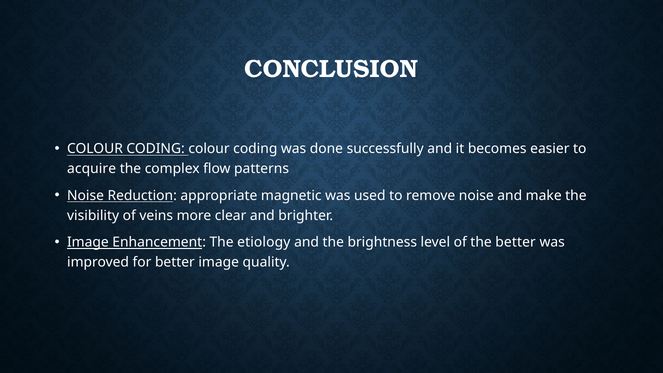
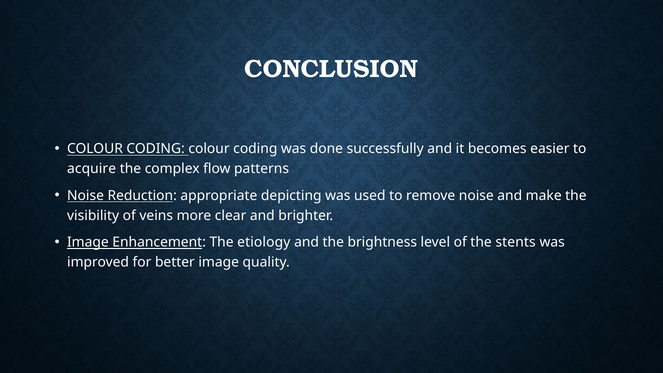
magnetic: magnetic -> depicting
the better: better -> stents
